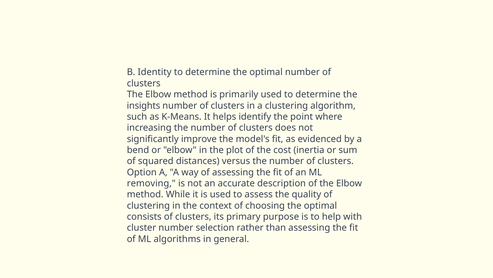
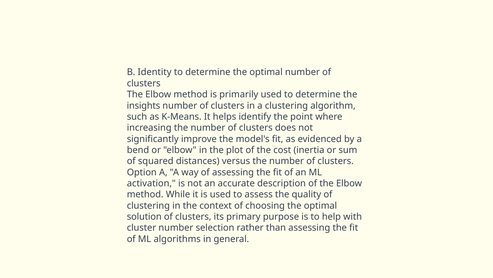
removing: removing -> activation
consists: consists -> solution
